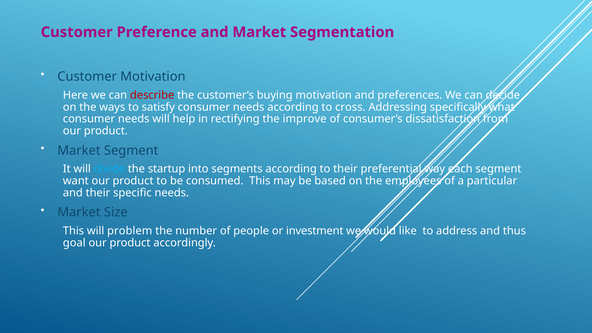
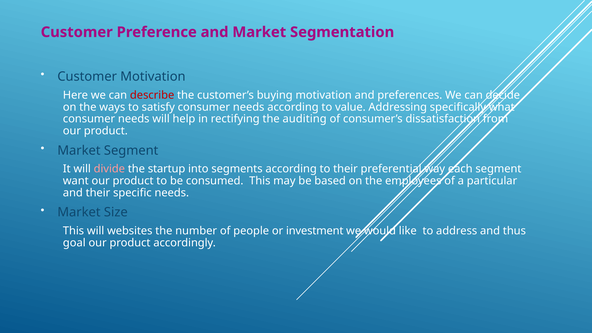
cross: cross -> value
improve: improve -> auditing
divide colour: light blue -> pink
problem: problem -> websites
